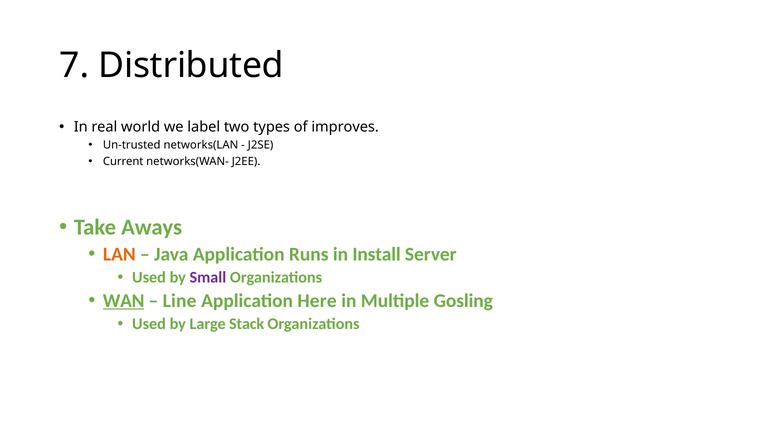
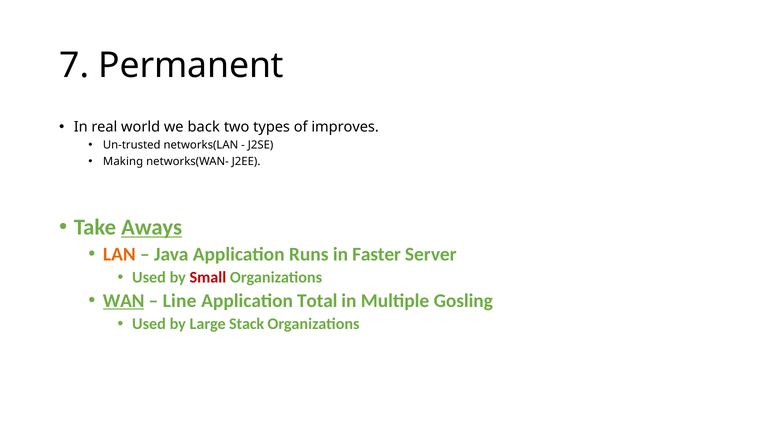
Distributed: Distributed -> Permanent
label: label -> back
Current: Current -> Making
Aways underline: none -> present
Install: Install -> Faster
Small colour: purple -> red
Here: Here -> Total
